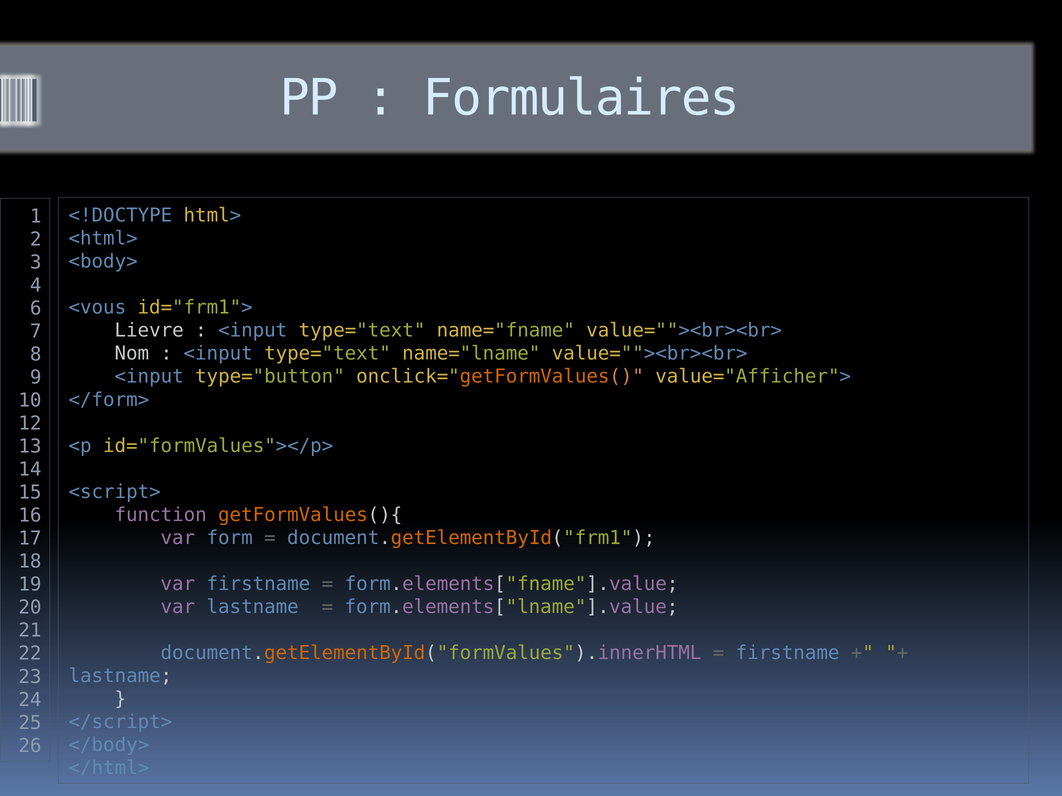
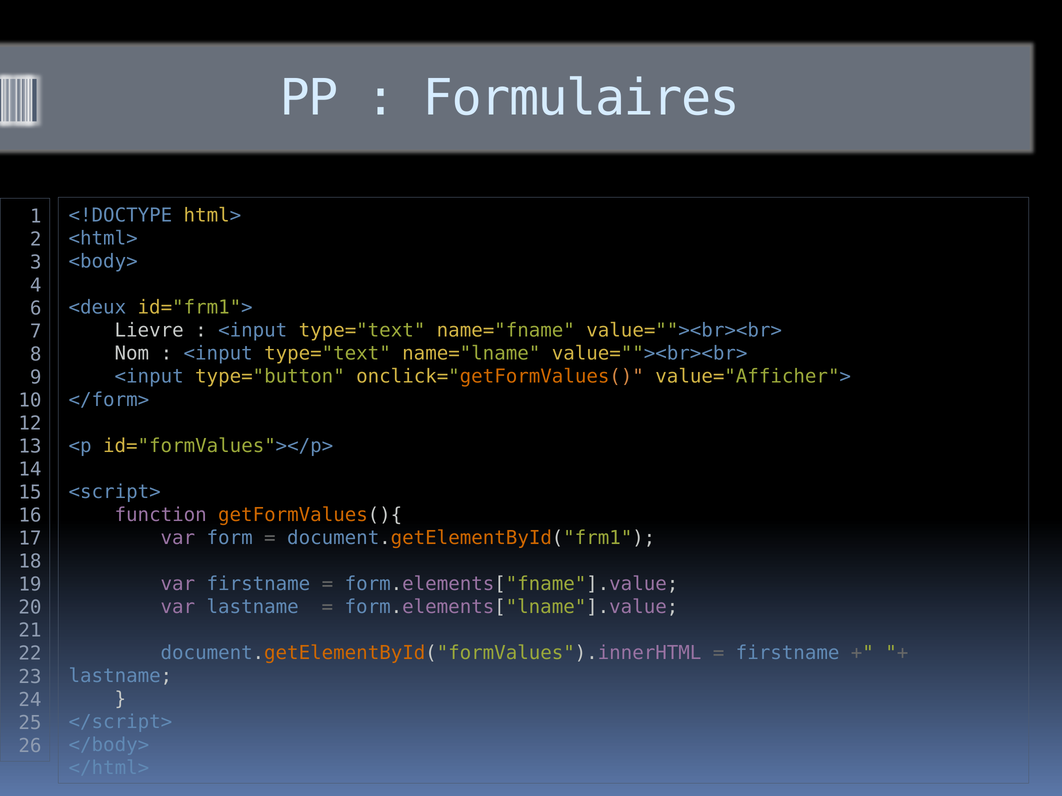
<vous: <vous -> <deux
